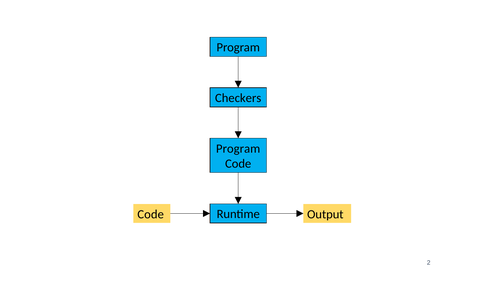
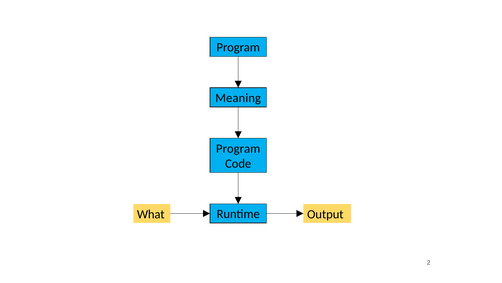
Checkers: Checkers -> Meaning
Code at (151, 214): Code -> What
